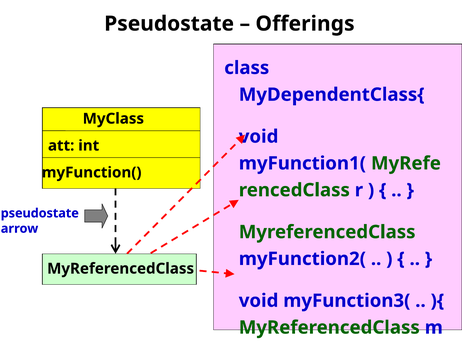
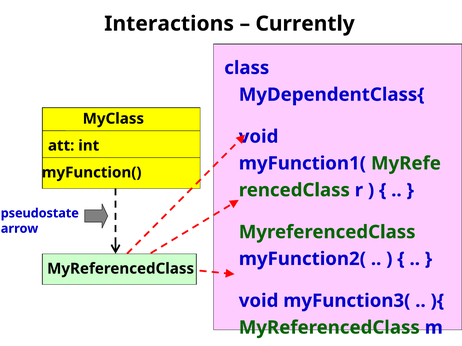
Pseudostate at (169, 24): Pseudostate -> Interactions
Offerings: Offerings -> Currently
